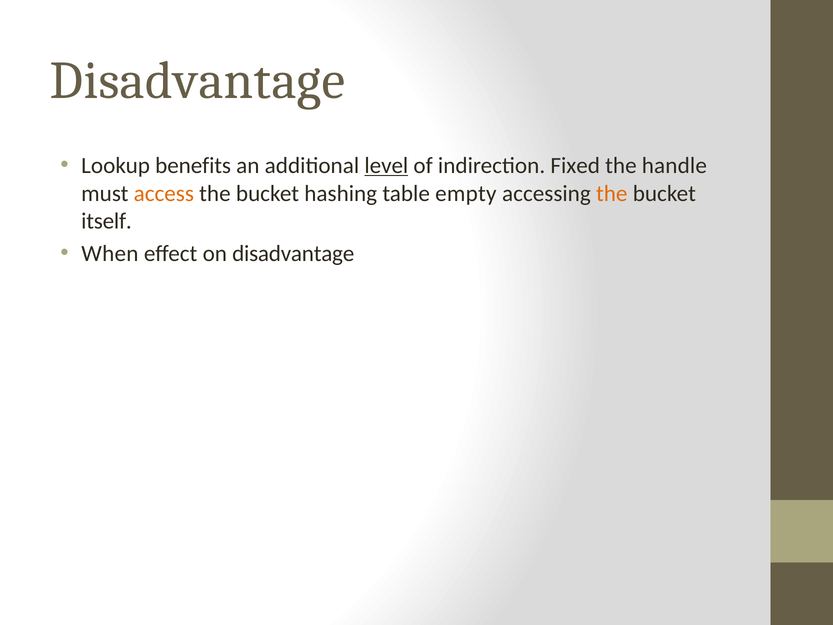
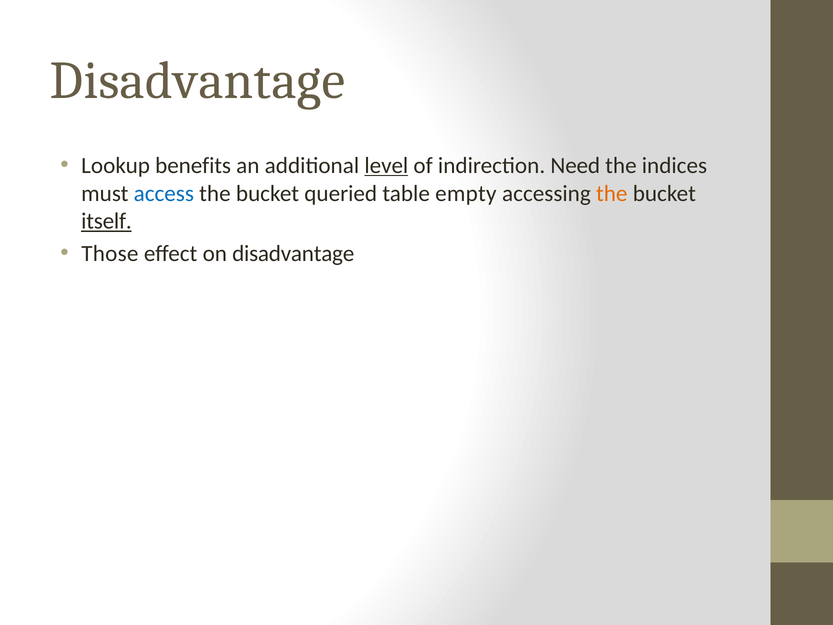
Fixed: Fixed -> Need
handle: handle -> indices
access colour: orange -> blue
hashing: hashing -> queried
itself underline: none -> present
When: When -> Those
